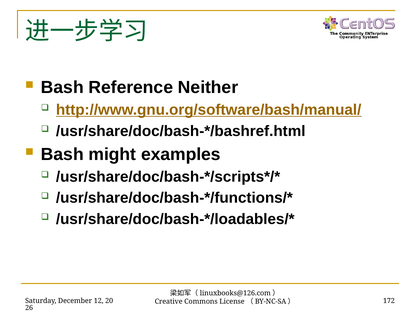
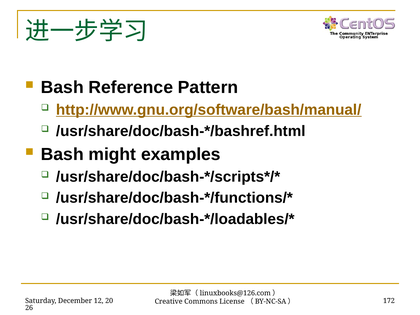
Neither: Neither -> Pattern
